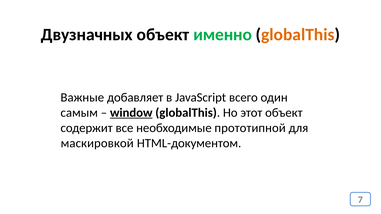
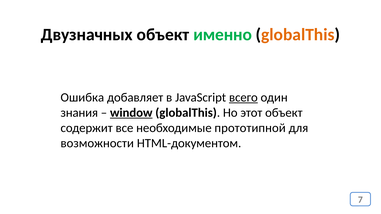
Важные: Важные -> Ошибка
всего underline: none -> present
самым: самым -> знания
маскировкой: маскировкой -> возможности
